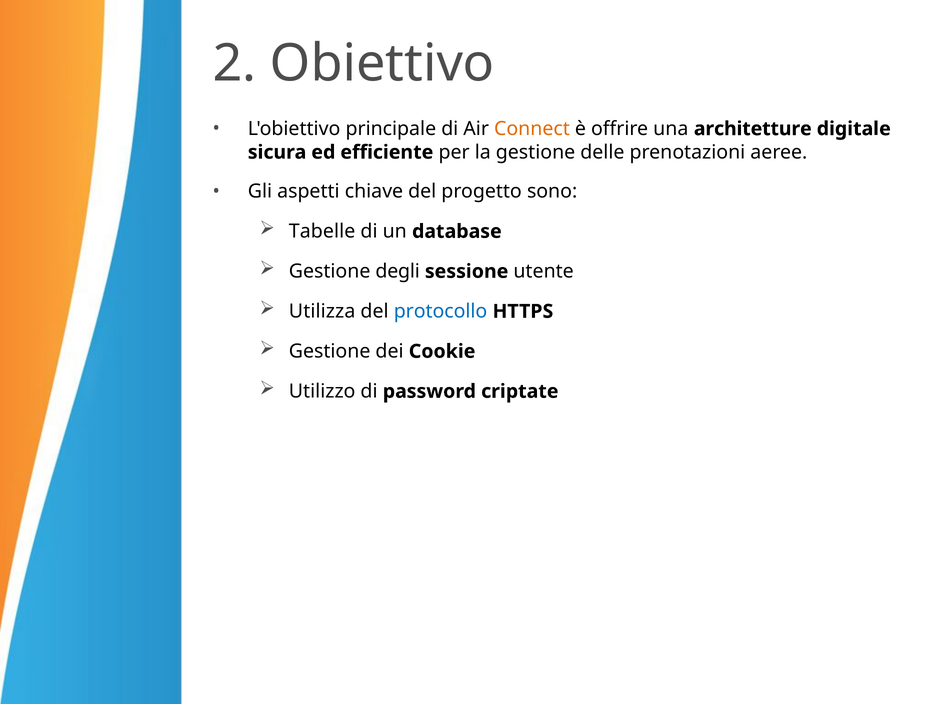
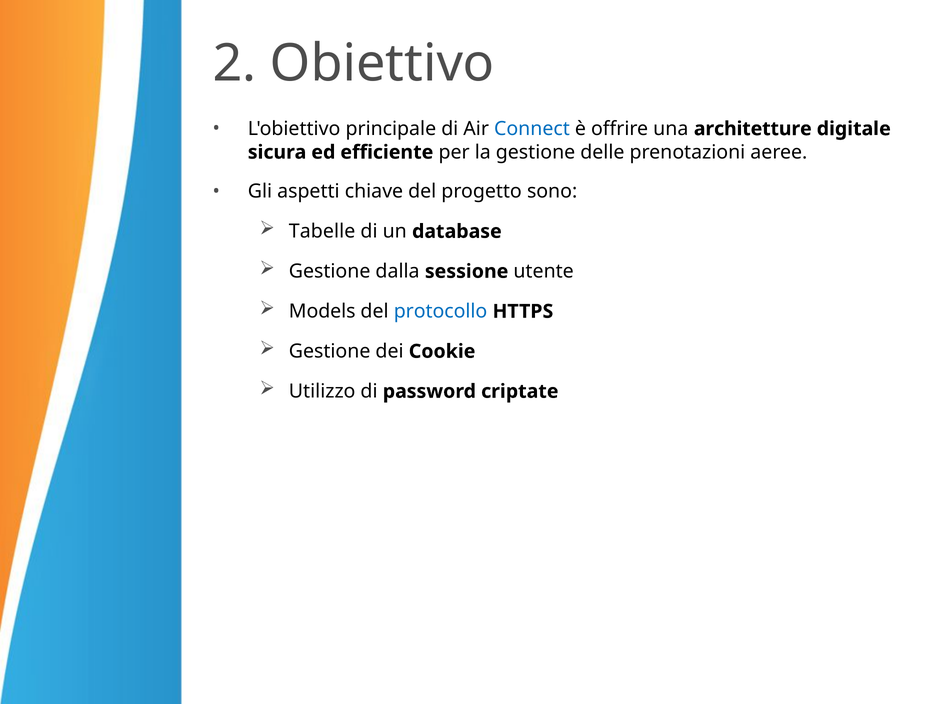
Connect colour: orange -> blue
degli: degli -> dalla
Utilizza: Utilizza -> Models
